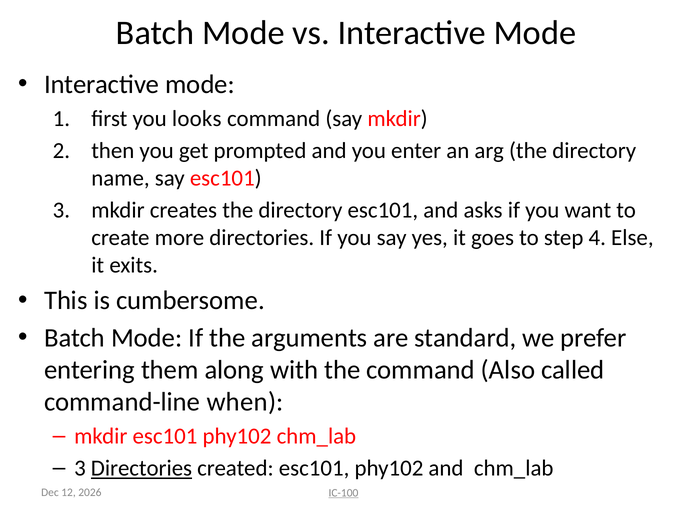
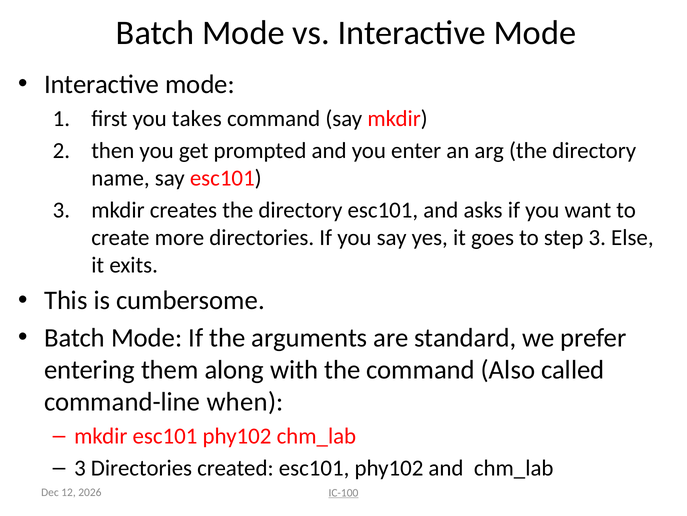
looks: looks -> takes
step 4: 4 -> 3
Directories at (141, 468) underline: present -> none
